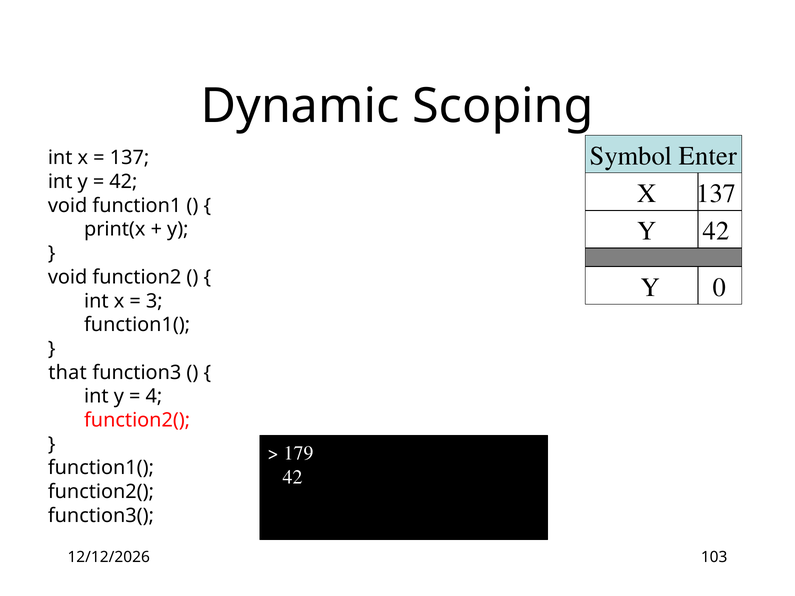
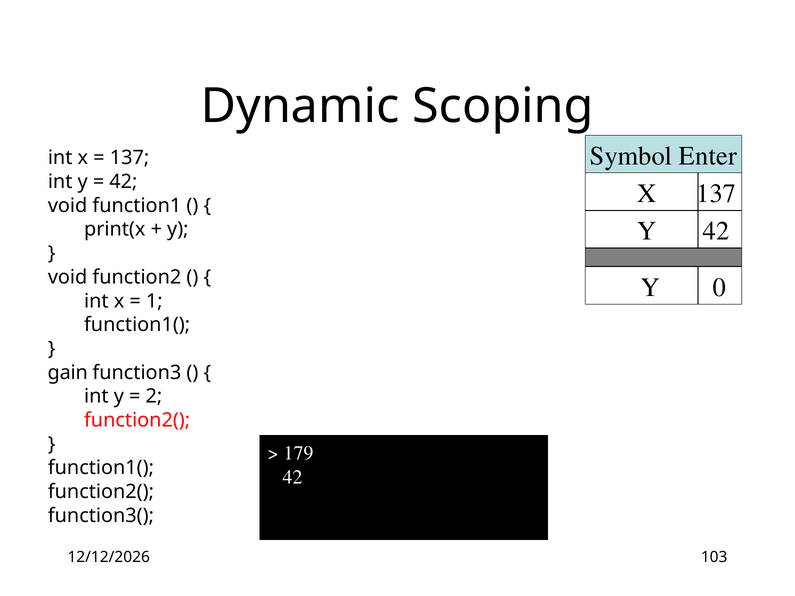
3: 3 -> 1
that: that -> gain
4: 4 -> 2
